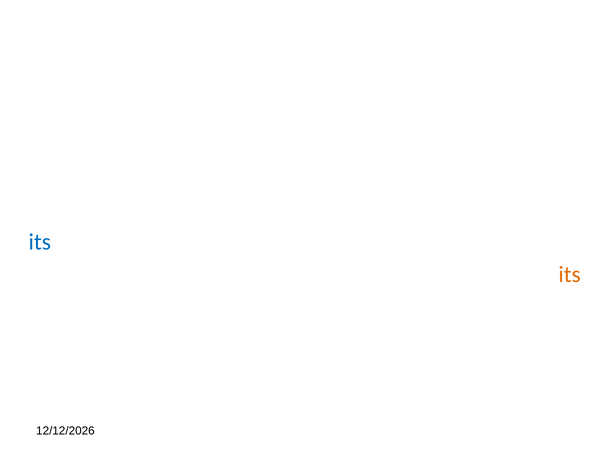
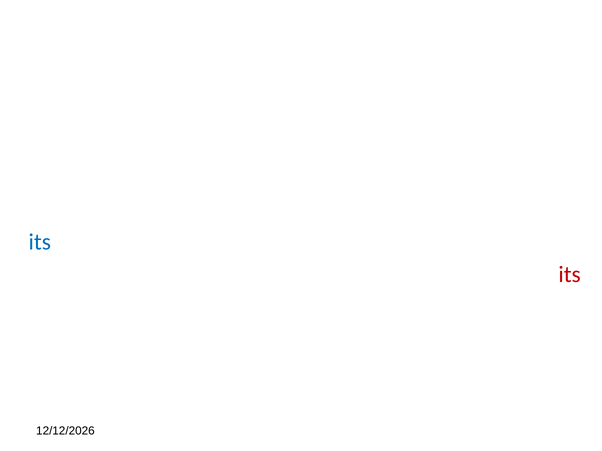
its at (570, 275) colour: orange -> red
